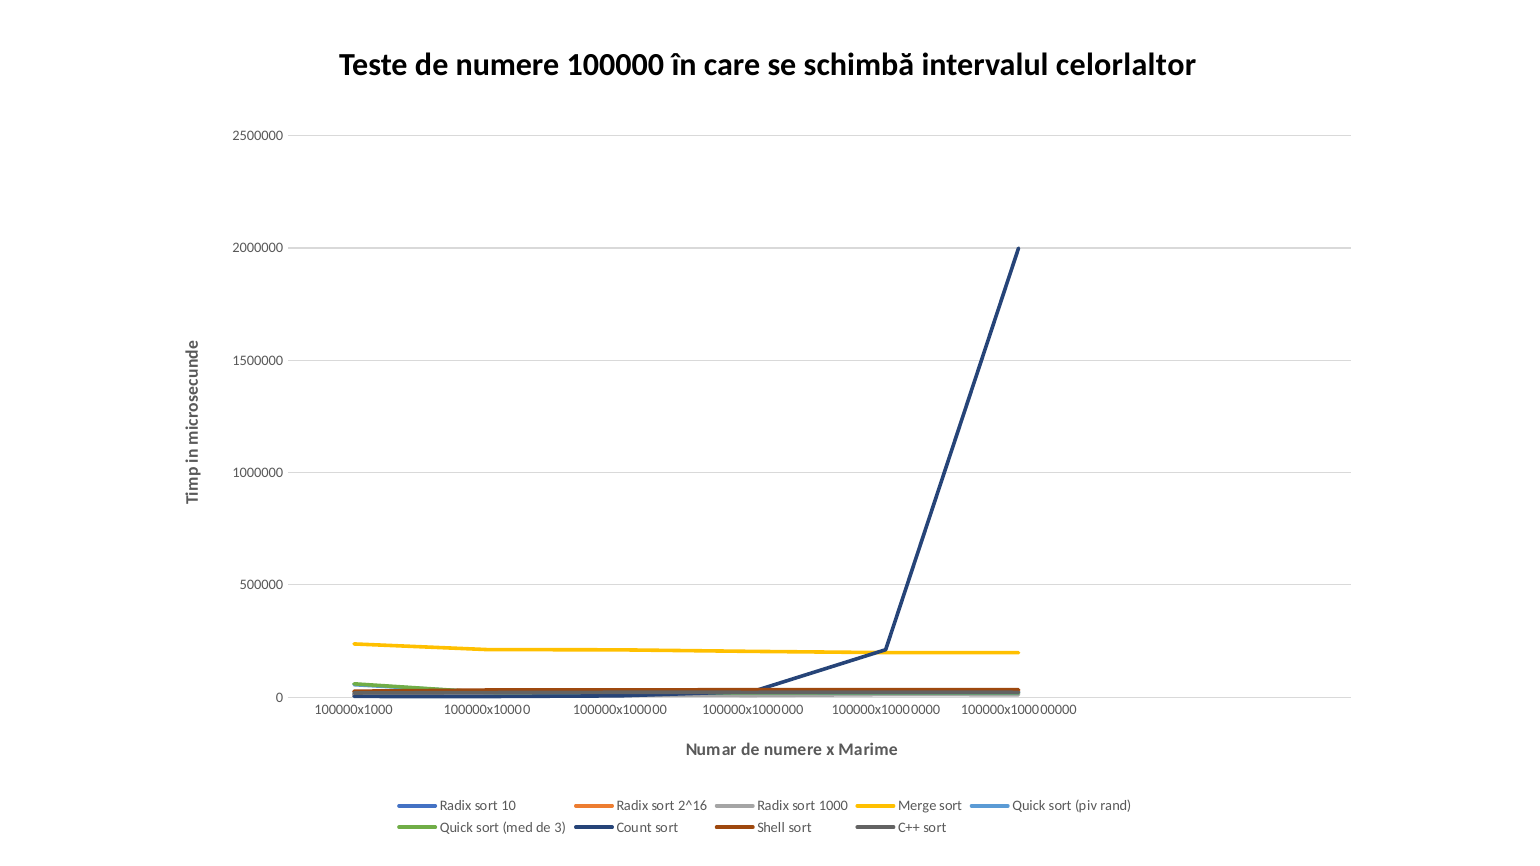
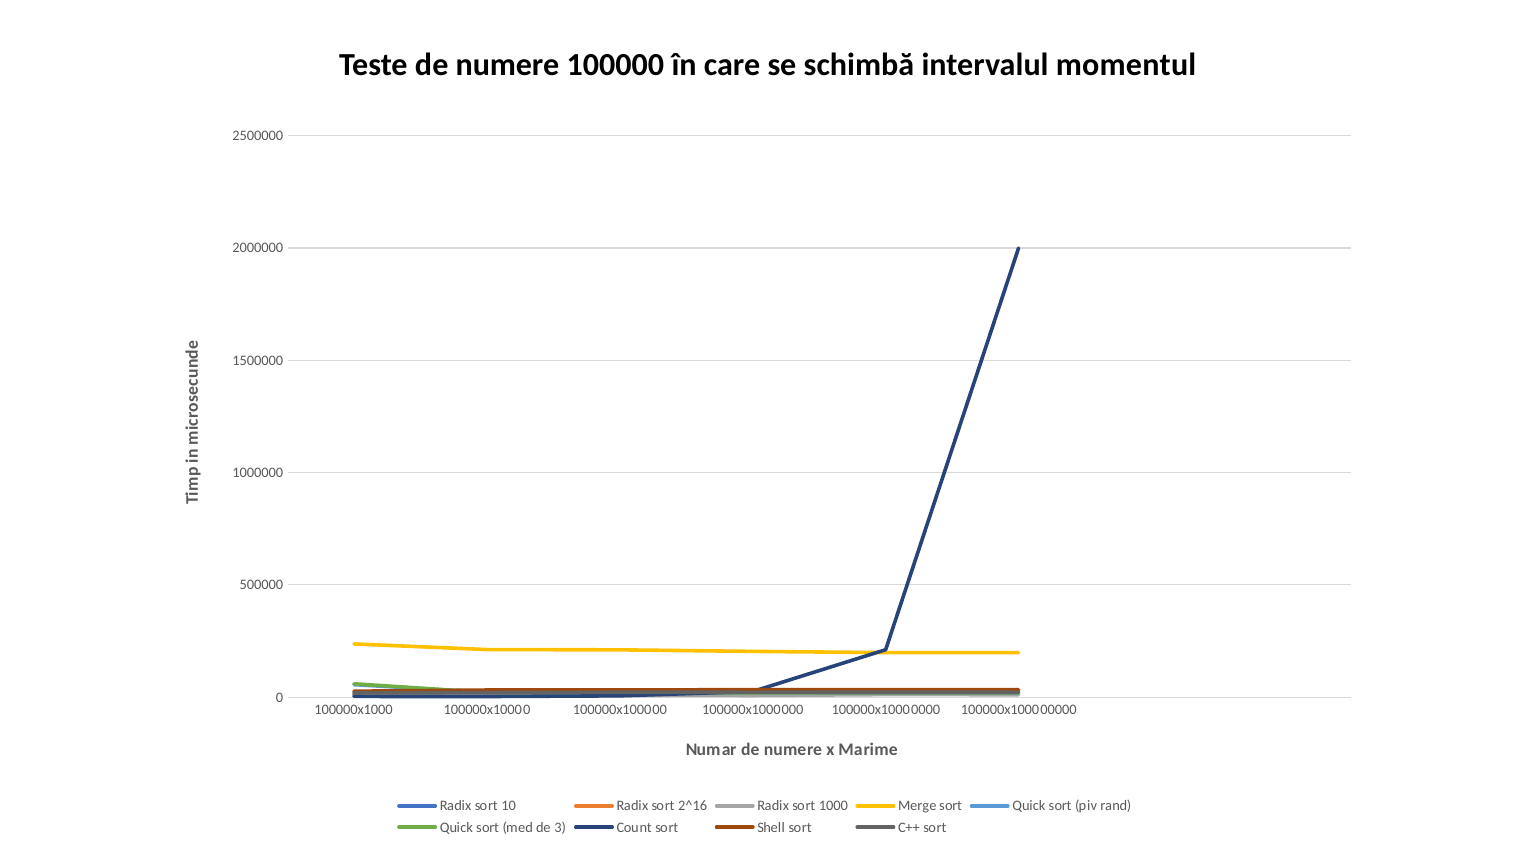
celorlaltor: celorlaltor -> momentul
